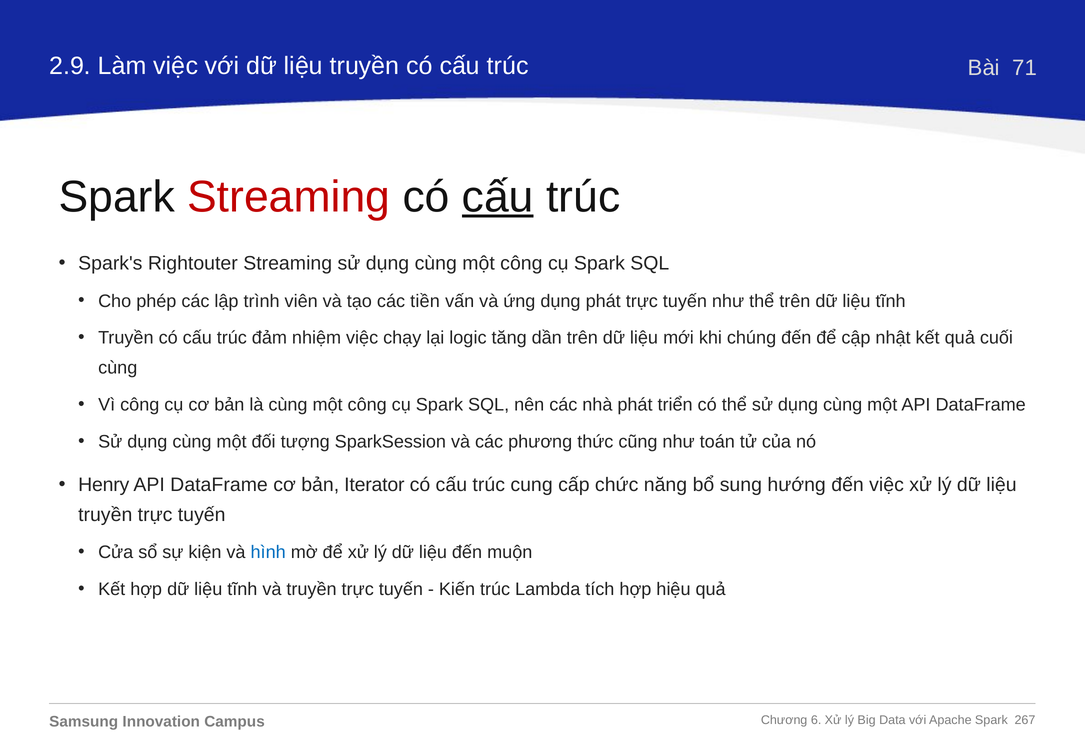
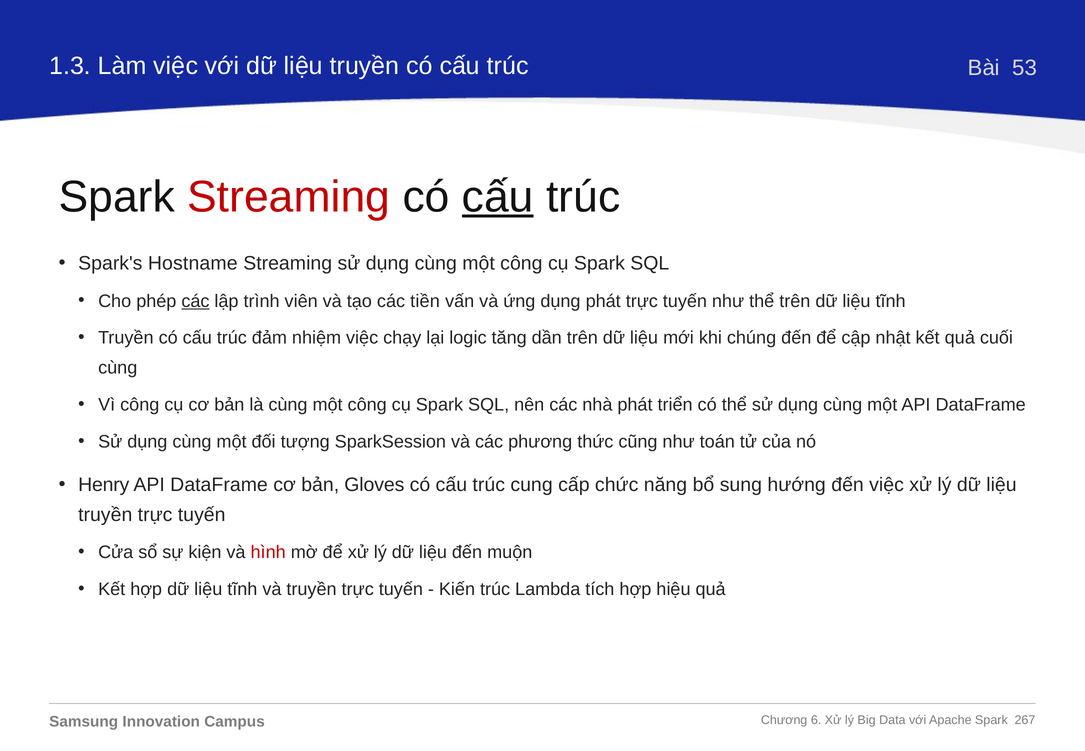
2.9: 2.9 -> 1.3
71: 71 -> 53
Rightouter: Rightouter -> Hostname
các at (195, 301) underline: none -> present
Iterator: Iterator -> Gloves
hình colour: blue -> red
